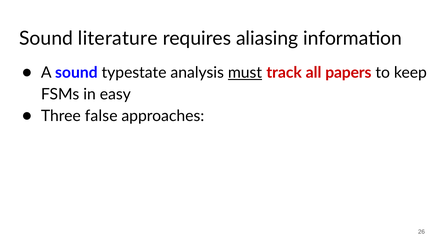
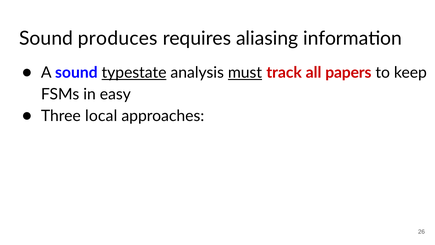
literature: literature -> produces
typestate underline: none -> present
false: false -> local
